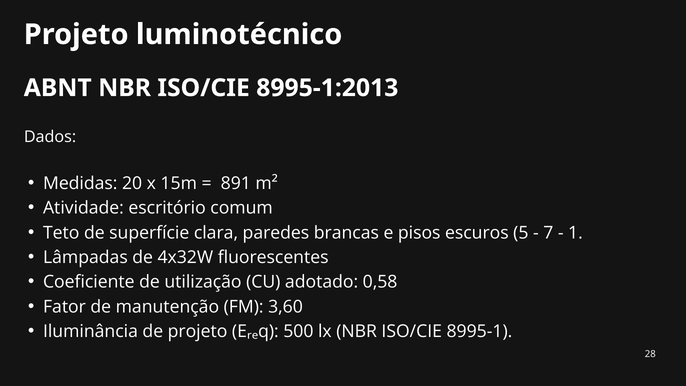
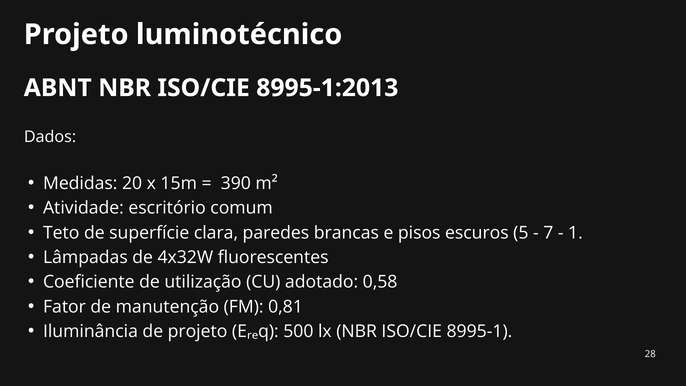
891: 891 -> 390
3,60: 3,60 -> 0,81
